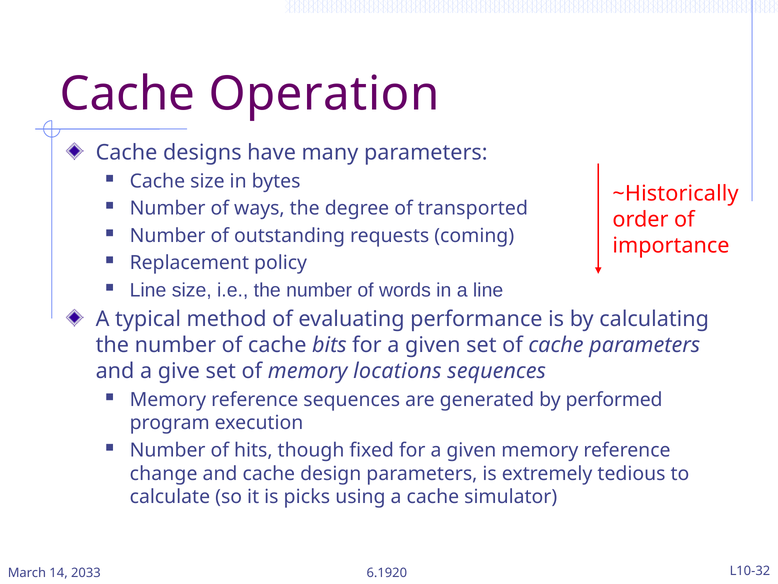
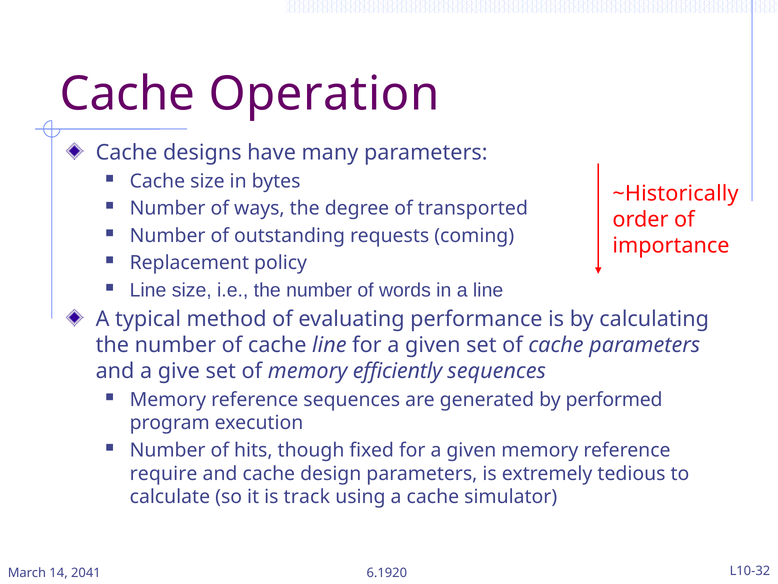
cache bits: bits -> line
locations: locations -> efficiently
change: change -> require
picks: picks -> track
2033: 2033 -> 2041
